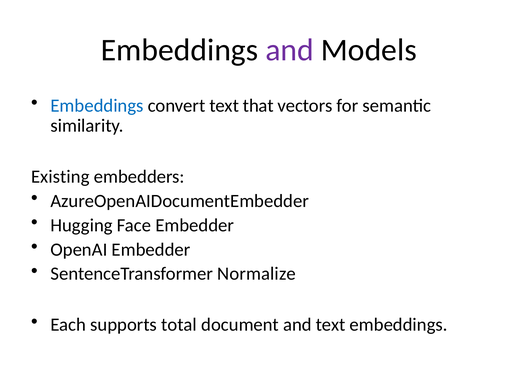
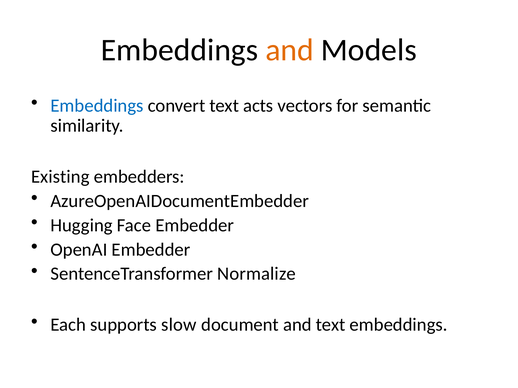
and at (290, 50) colour: purple -> orange
that: that -> acts
total: total -> slow
